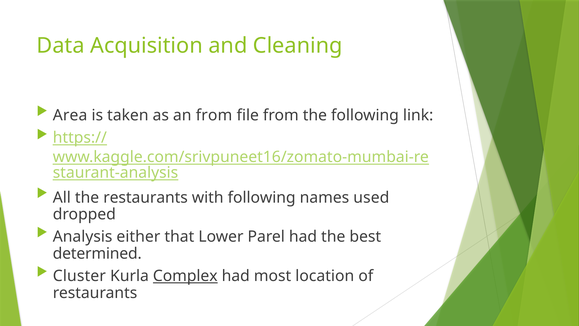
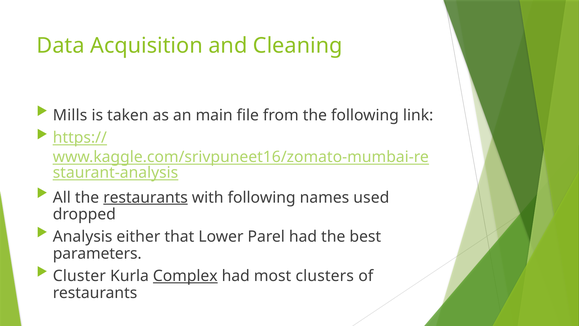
Area: Area -> Mills
an from: from -> main
restaurants at (146, 197) underline: none -> present
determined: determined -> parameters
location: location -> clusters
